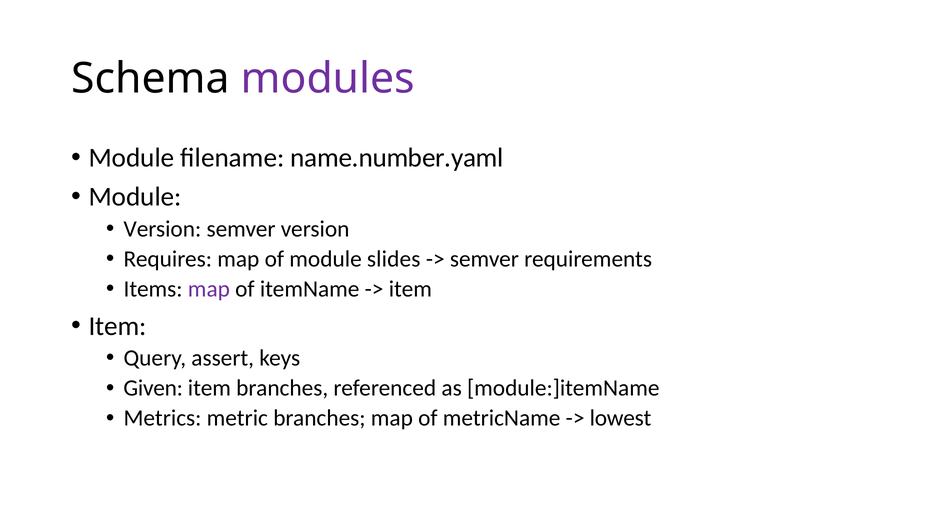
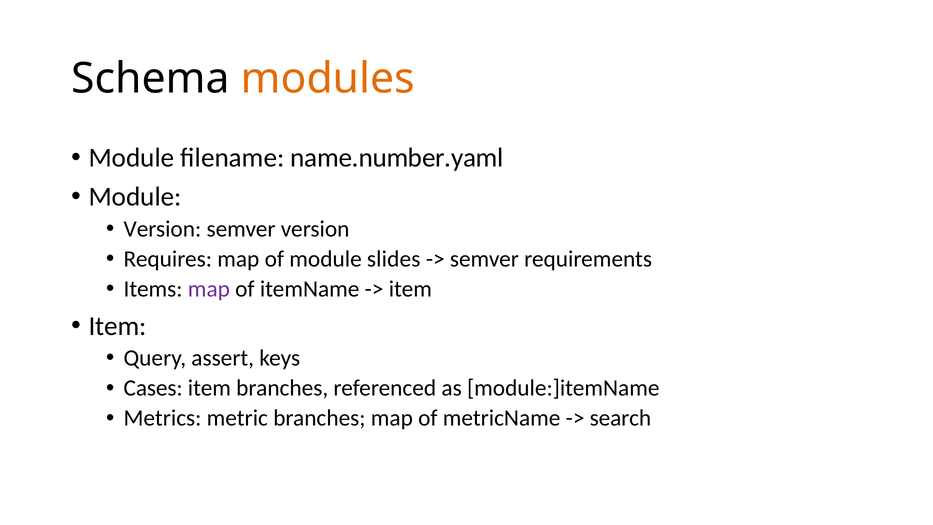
modules colour: purple -> orange
Given: Given -> Cases
lowest: lowest -> search
